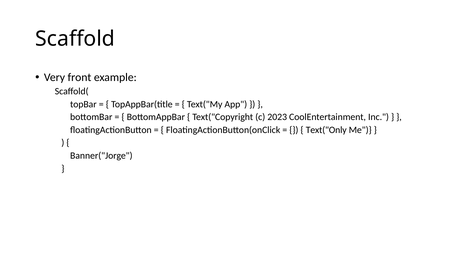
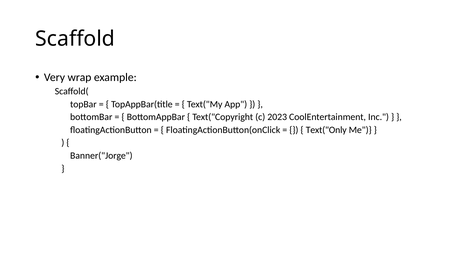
front: front -> wrap
